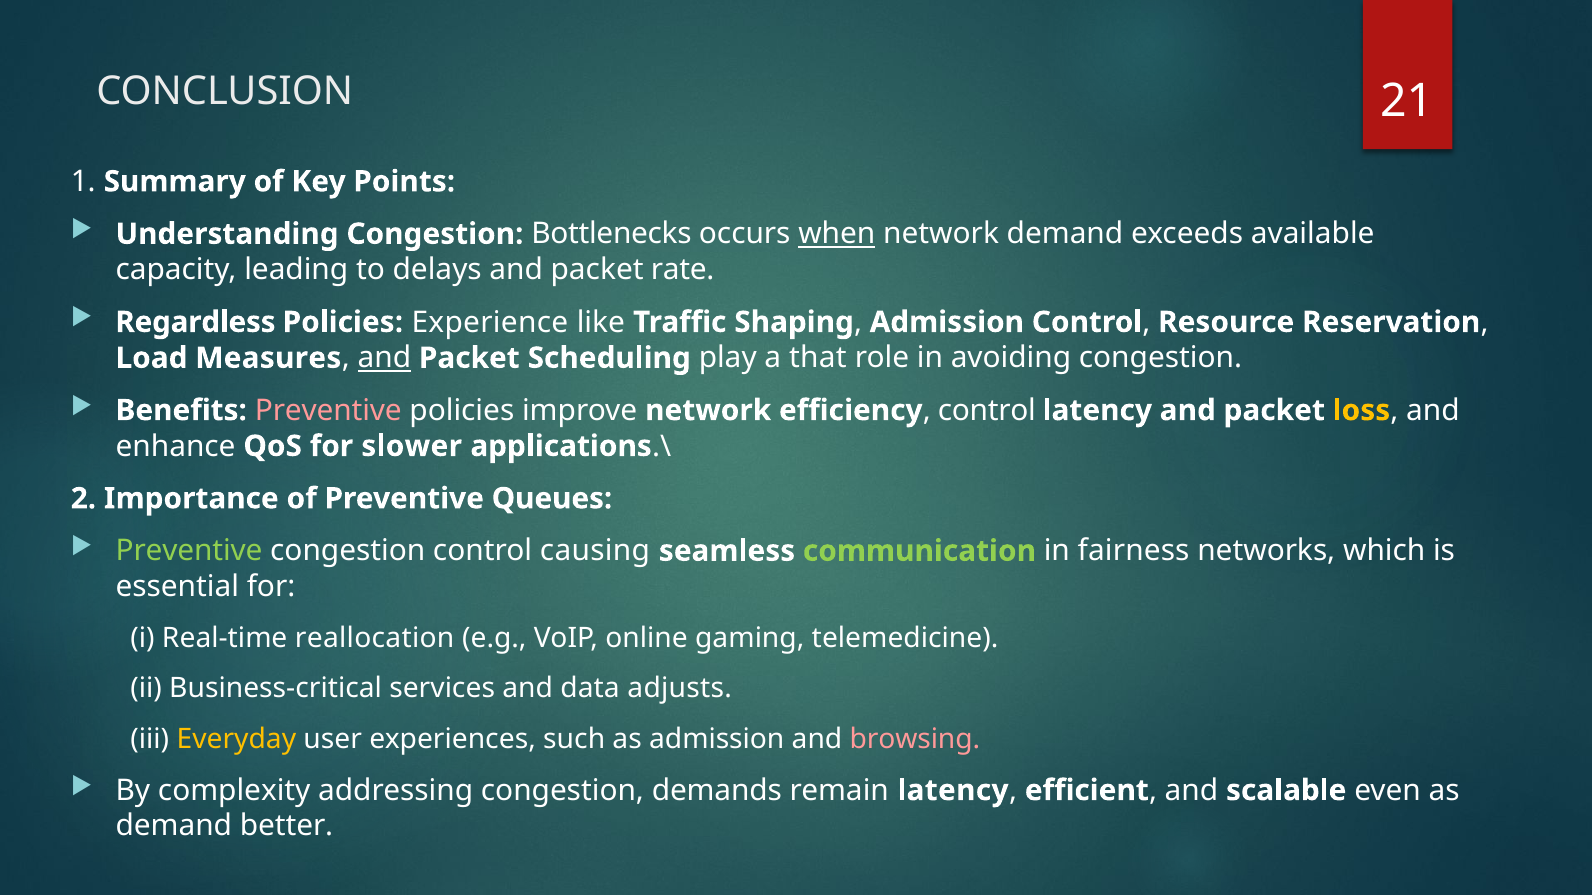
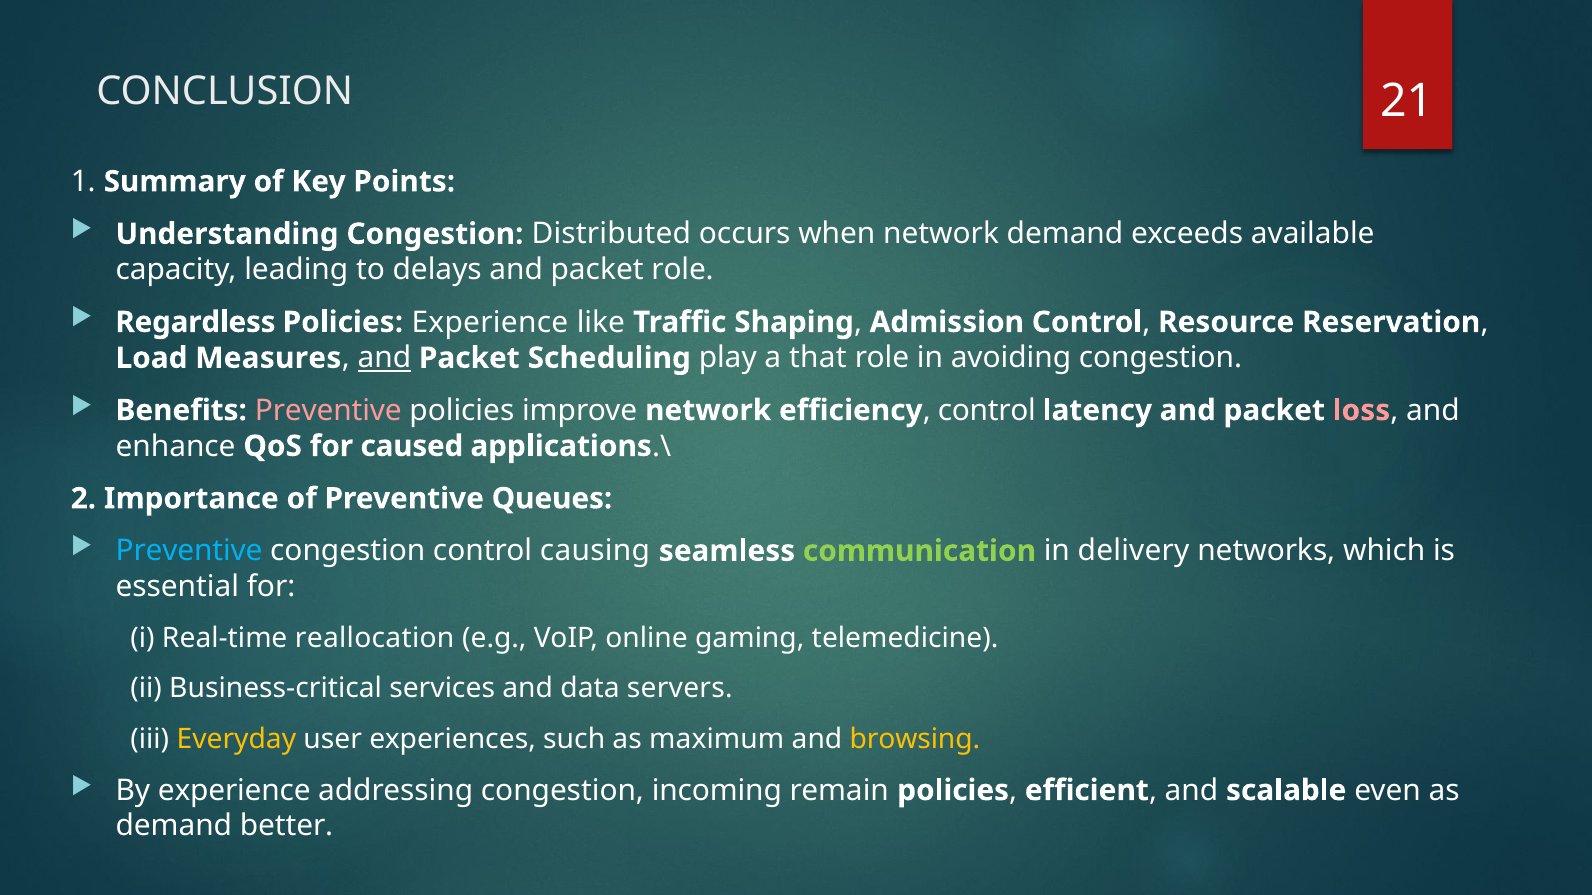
Bottlenecks: Bottlenecks -> Distributed
when underline: present -> none
packet rate: rate -> role
loss colour: yellow -> pink
slower: slower -> caused
Preventive at (189, 551) colour: light green -> light blue
fairness: fairness -> delivery
adjusts: adjusts -> servers
as admission: admission -> maximum
browsing colour: pink -> yellow
By complexity: complexity -> experience
demands: demands -> incoming
remain latency: latency -> policies
